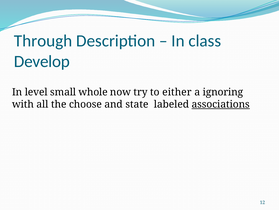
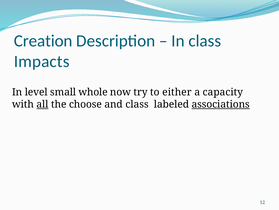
Through: Through -> Creation
Develop: Develop -> Impacts
ignoring: ignoring -> capacity
all underline: none -> present
and state: state -> class
